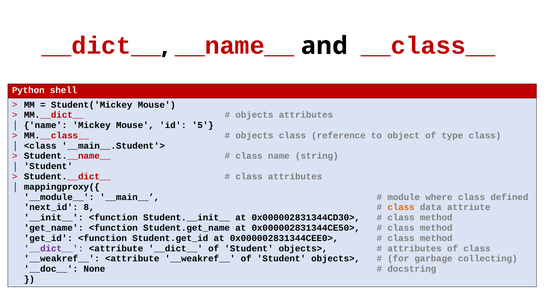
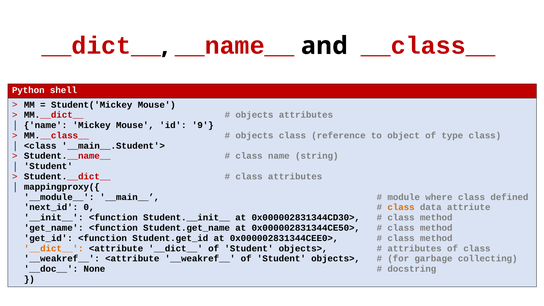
5: 5 -> 9
8: 8 -> 0
__dict__ at (54, 248) colour: purple -> orange
